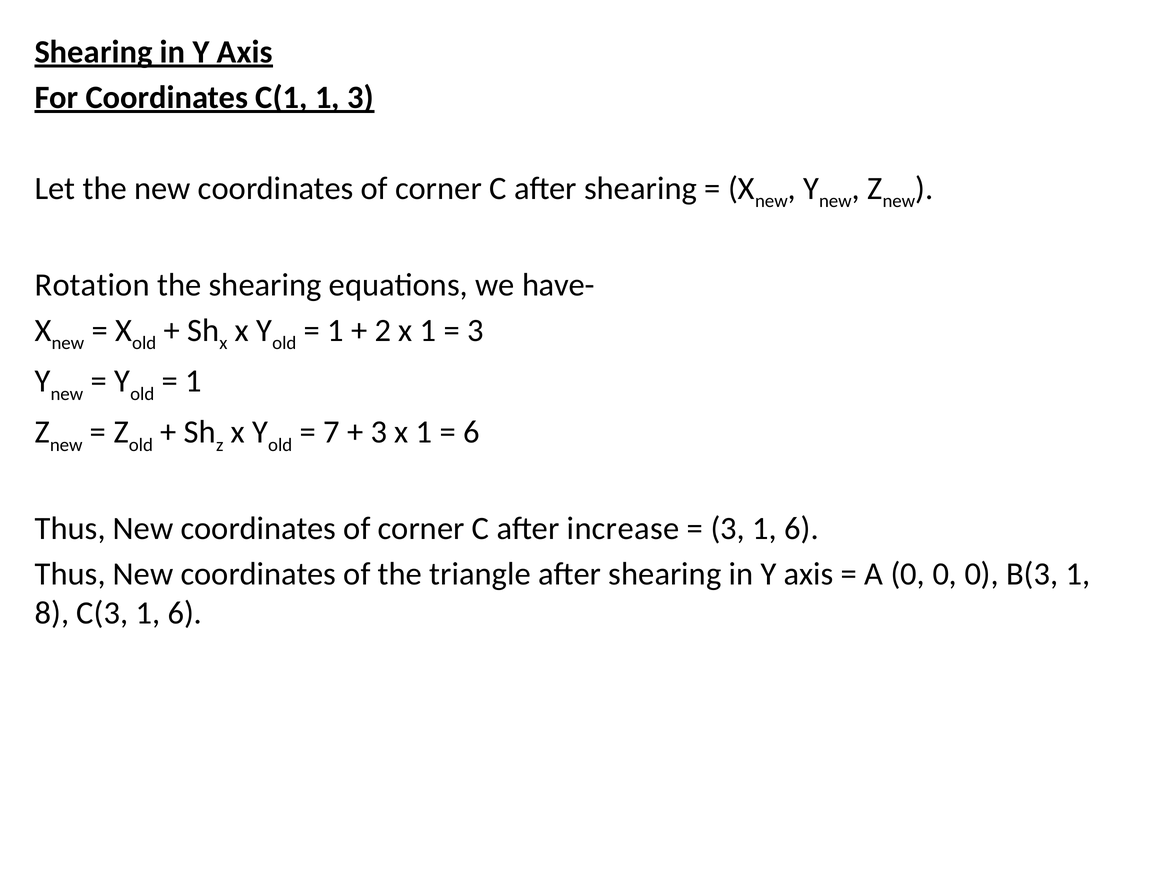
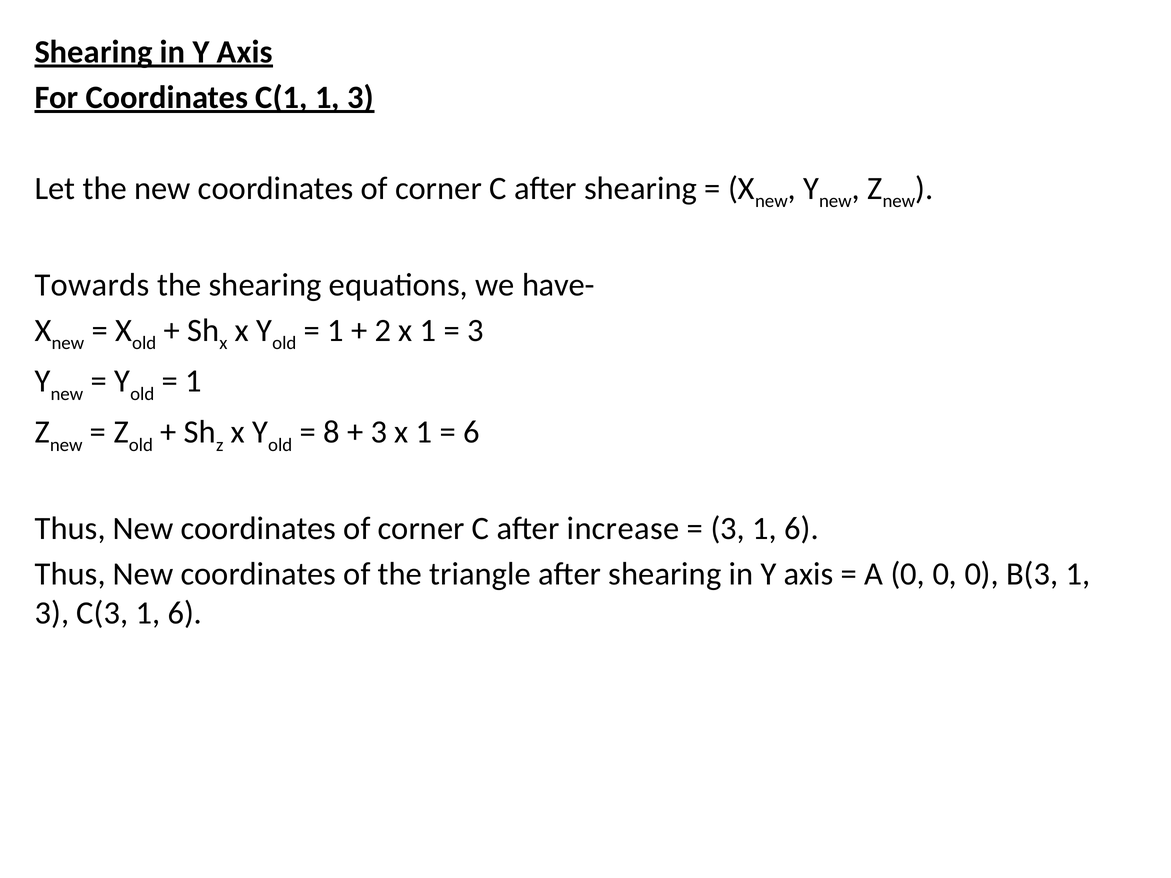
Rotation: Rotation -> Towards
7: 7 -> 8
8 at (52, 613): 8 -> 3
